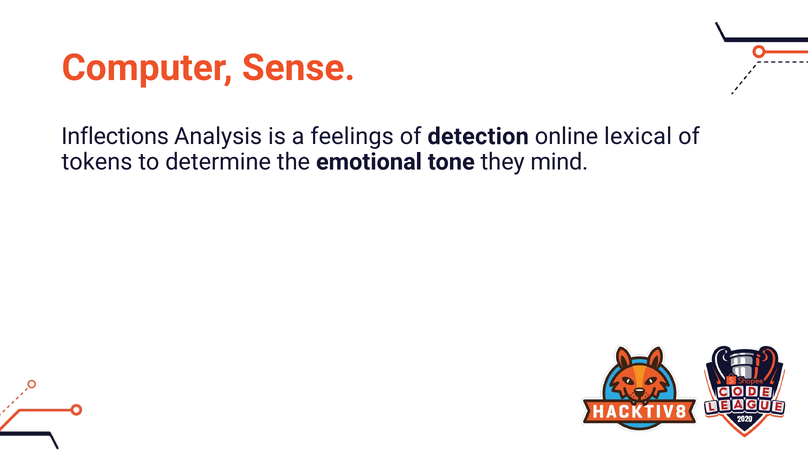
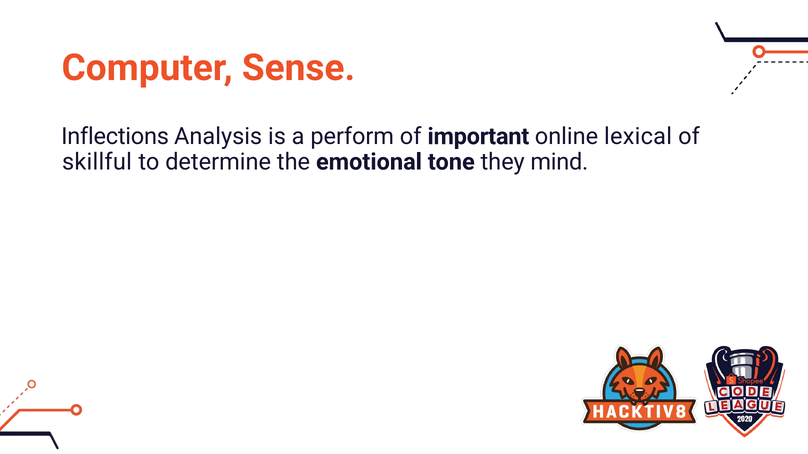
feelings: feelings -> perform
detection: detection -> important
tokens: tokens -> skillful
